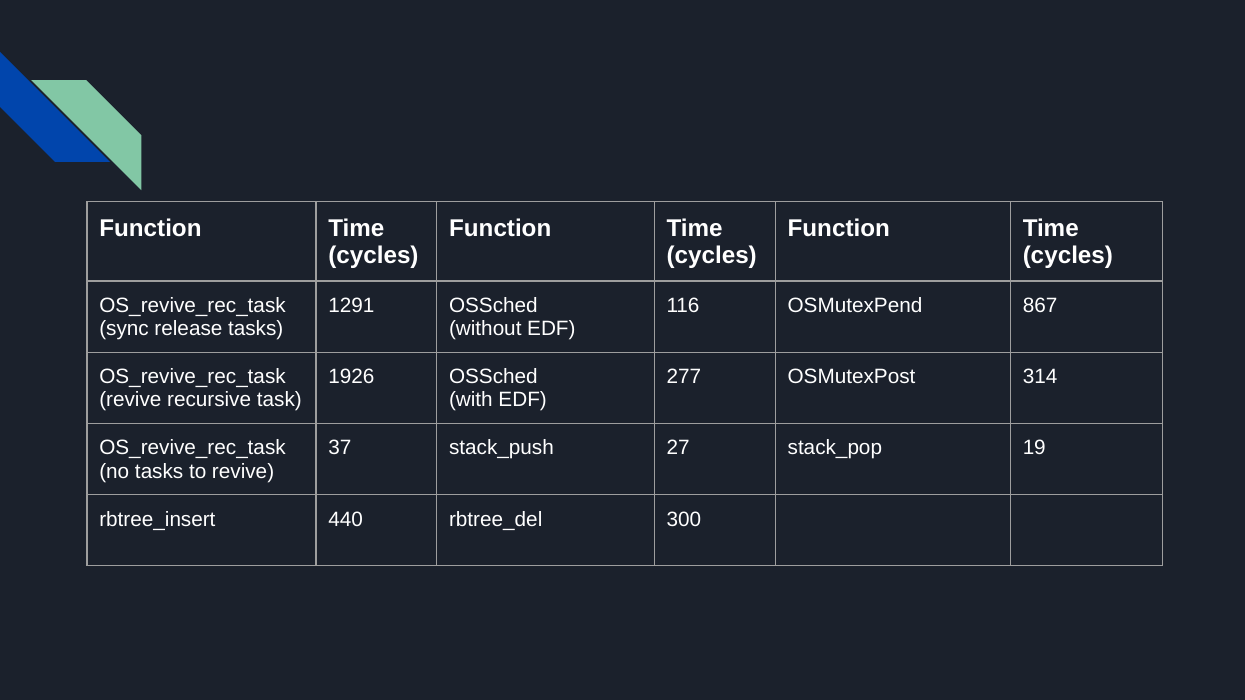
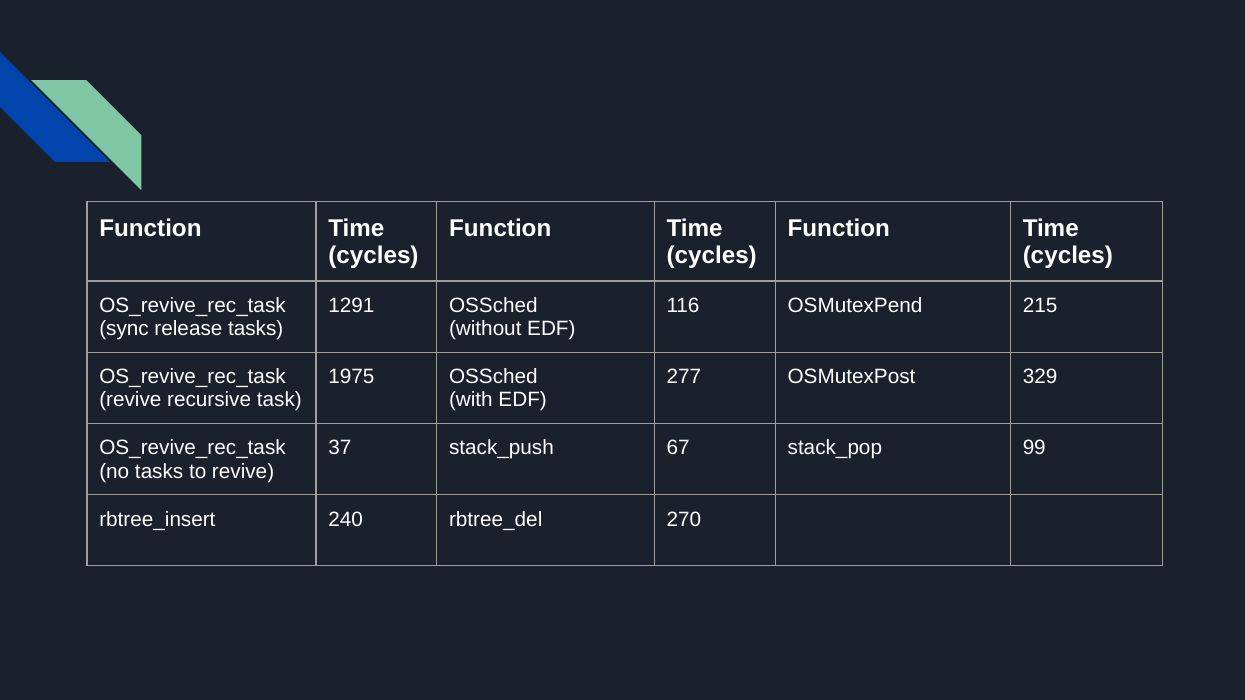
867: 867 -> 215
1926: 1926 -> 1975
314: 314 -> 329
27: 27 -> 67
19: 19 -> 99
440: 440 -> 240
300: 300 -> 270
